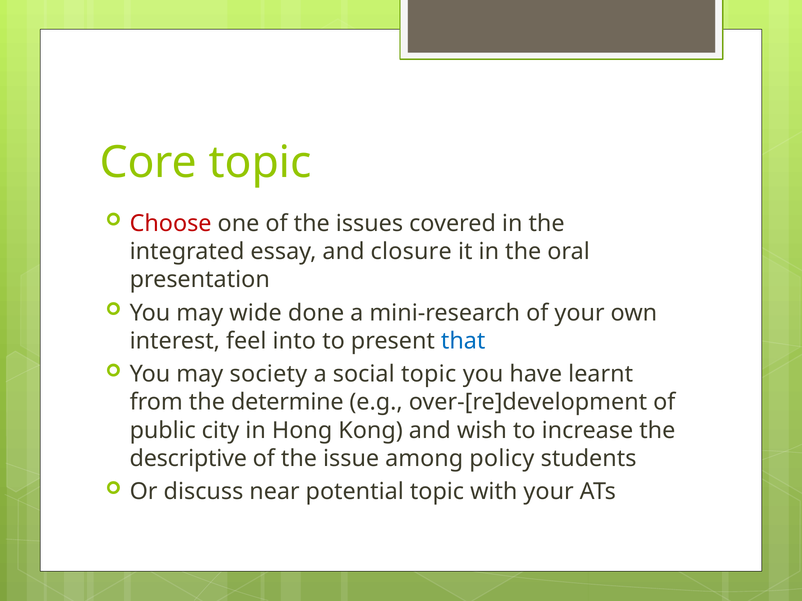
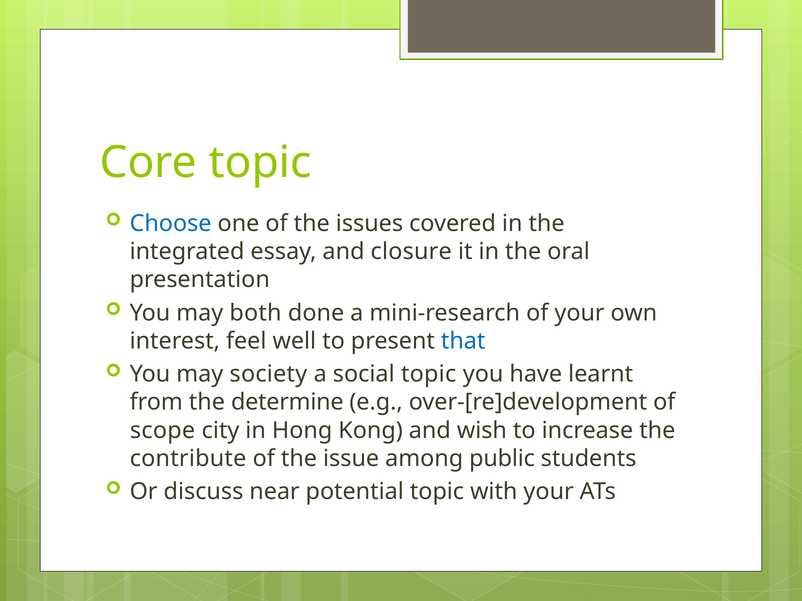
Choose colour: red -> blue
wide: wide -> both
into: into -> well
public: public -> scope
descriptive: descriptive -> contribute
policy: policy -> public
